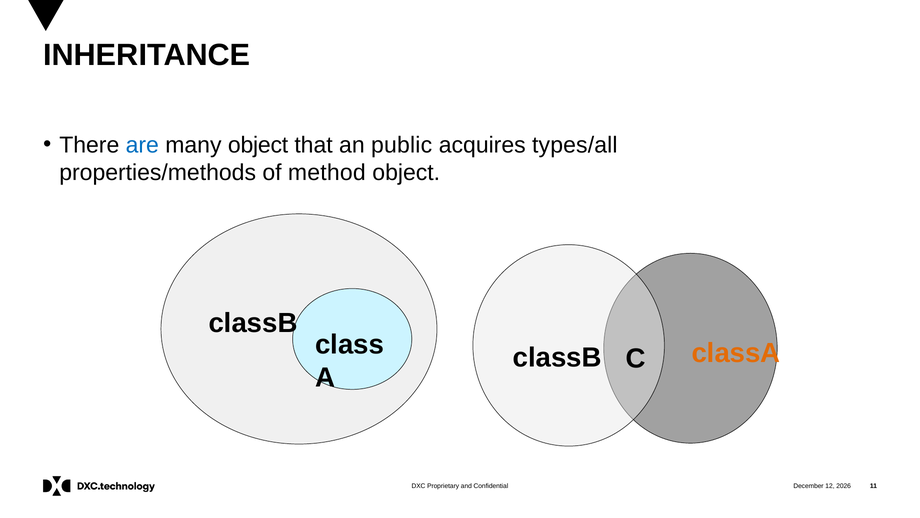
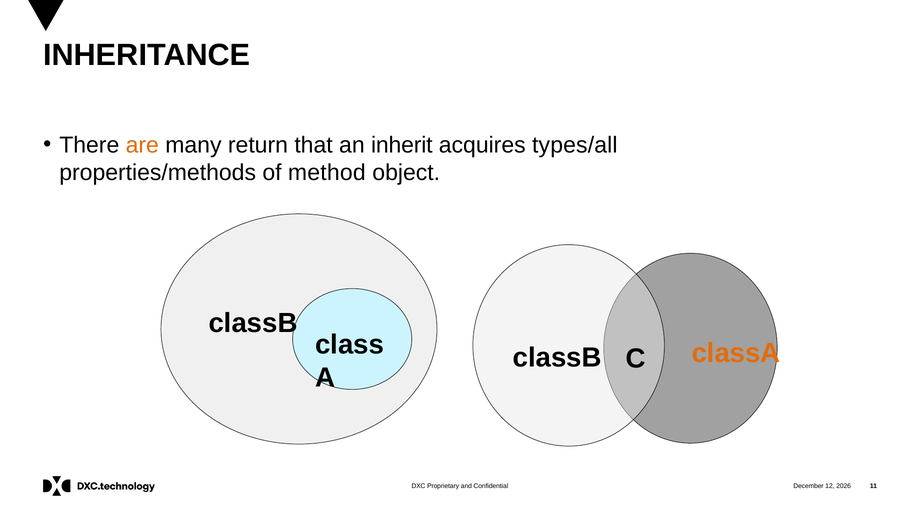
are colour: blue -> orange
many object: object -> return
public: public -> inherit
